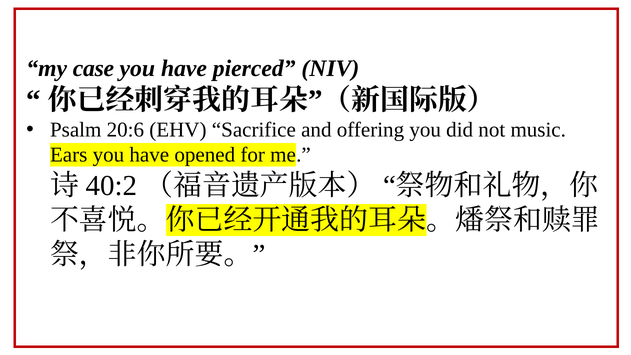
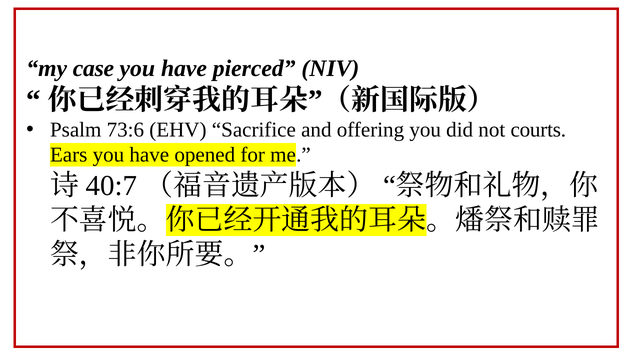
20:6: 20:6 -> 73:6
music: music -> courts
40:2: 40:2 -> 40:7
